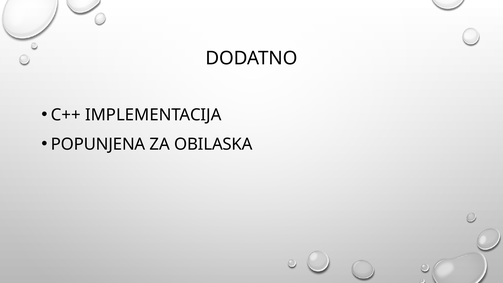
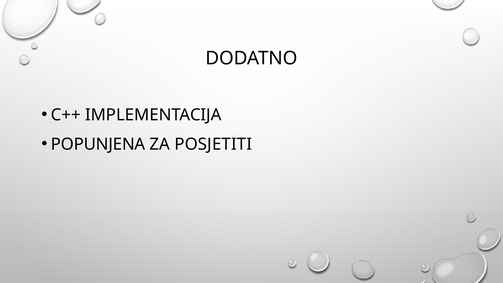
OBILASKA: OBILASKA -> POSJETITI
